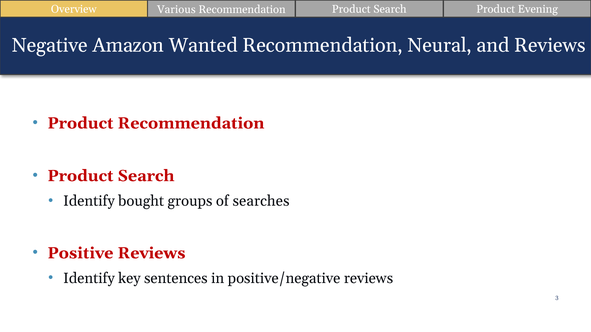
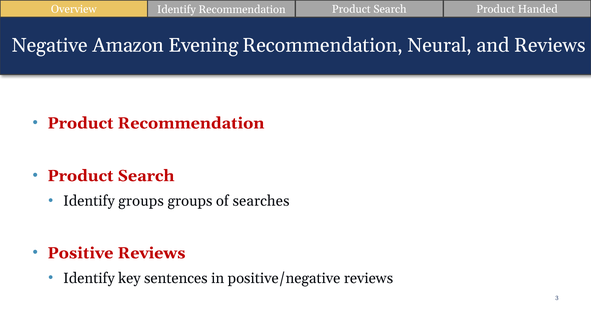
Various at (176, 9): Various -> Identify
Evening: Evening -> Handed
Wanted: Wanted -> Evening
Identify bought: bought -> groups
